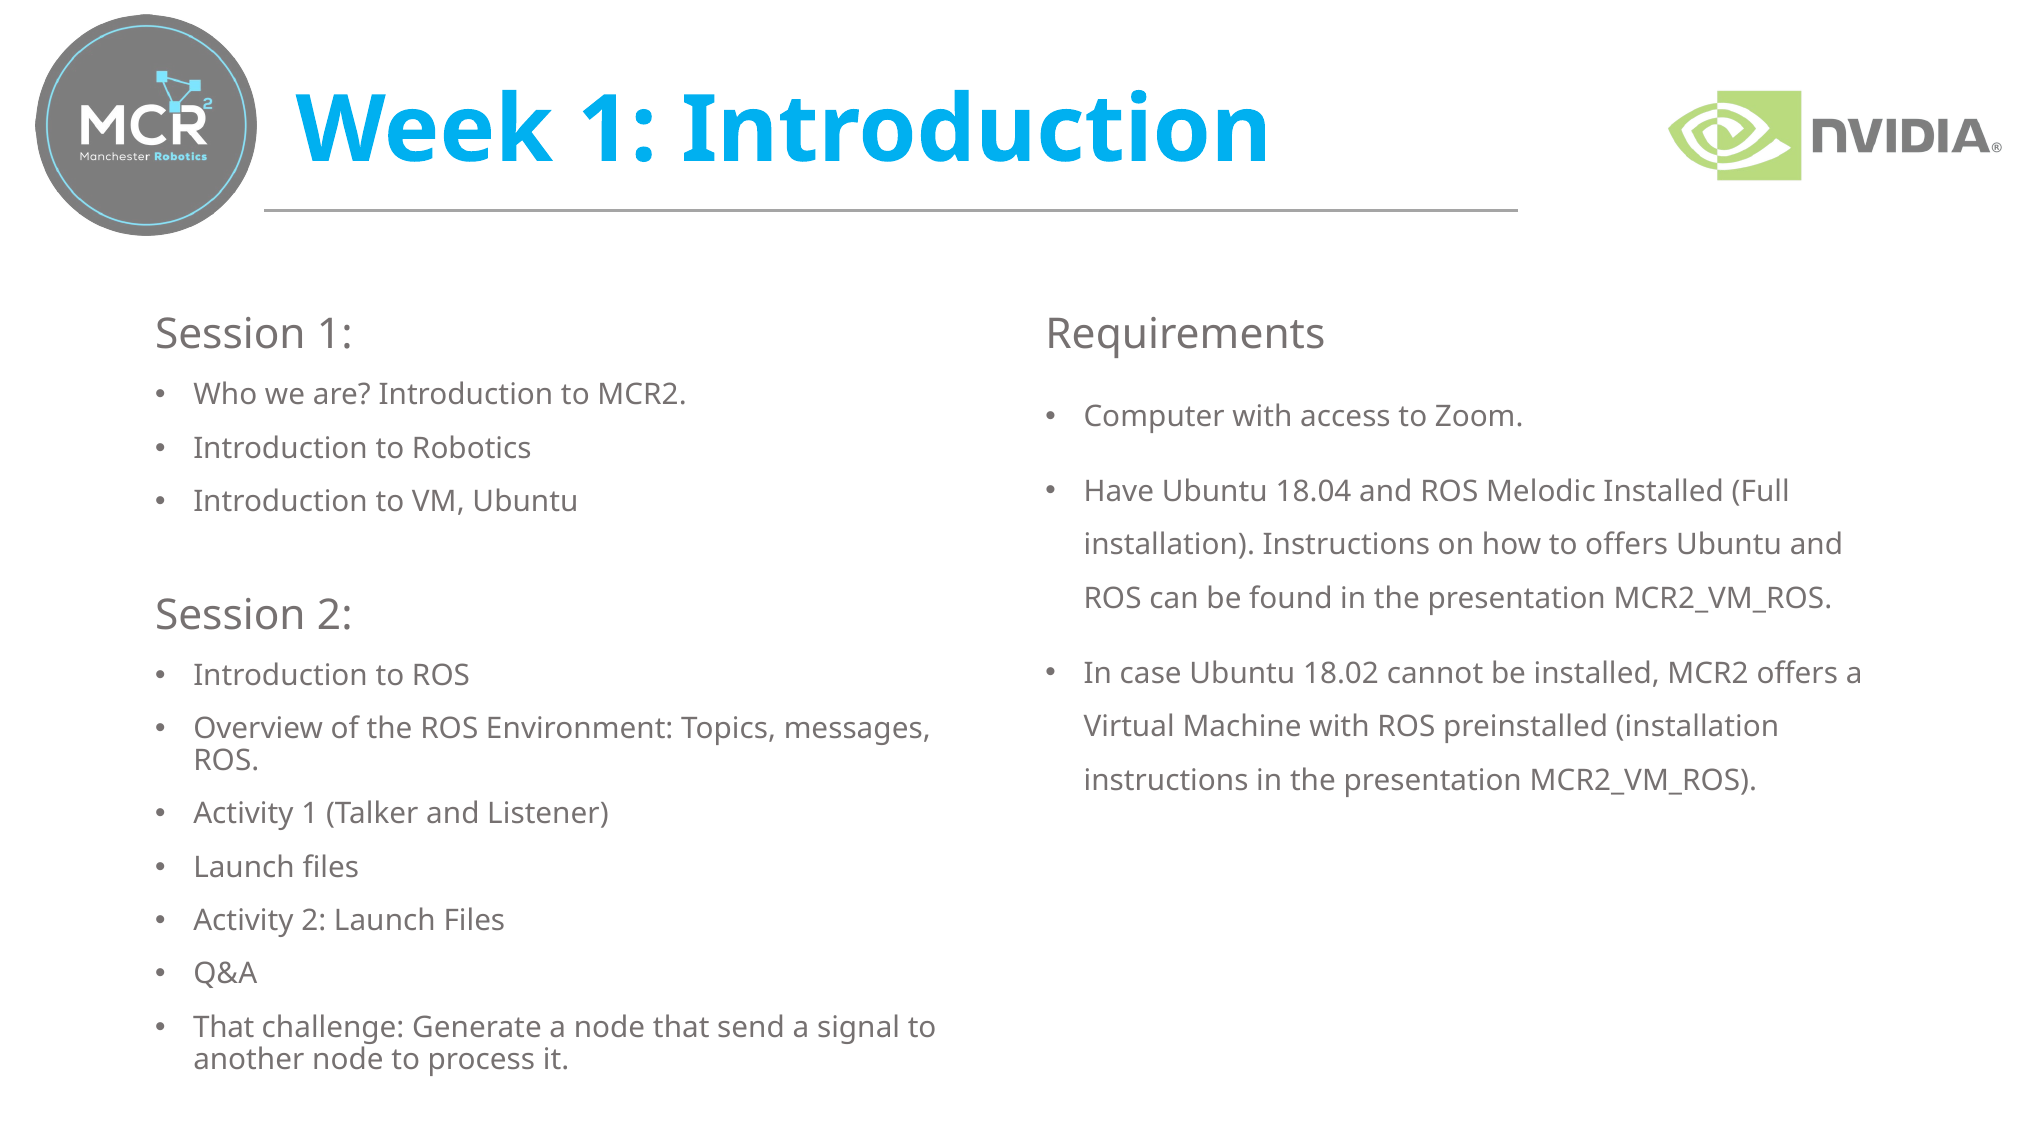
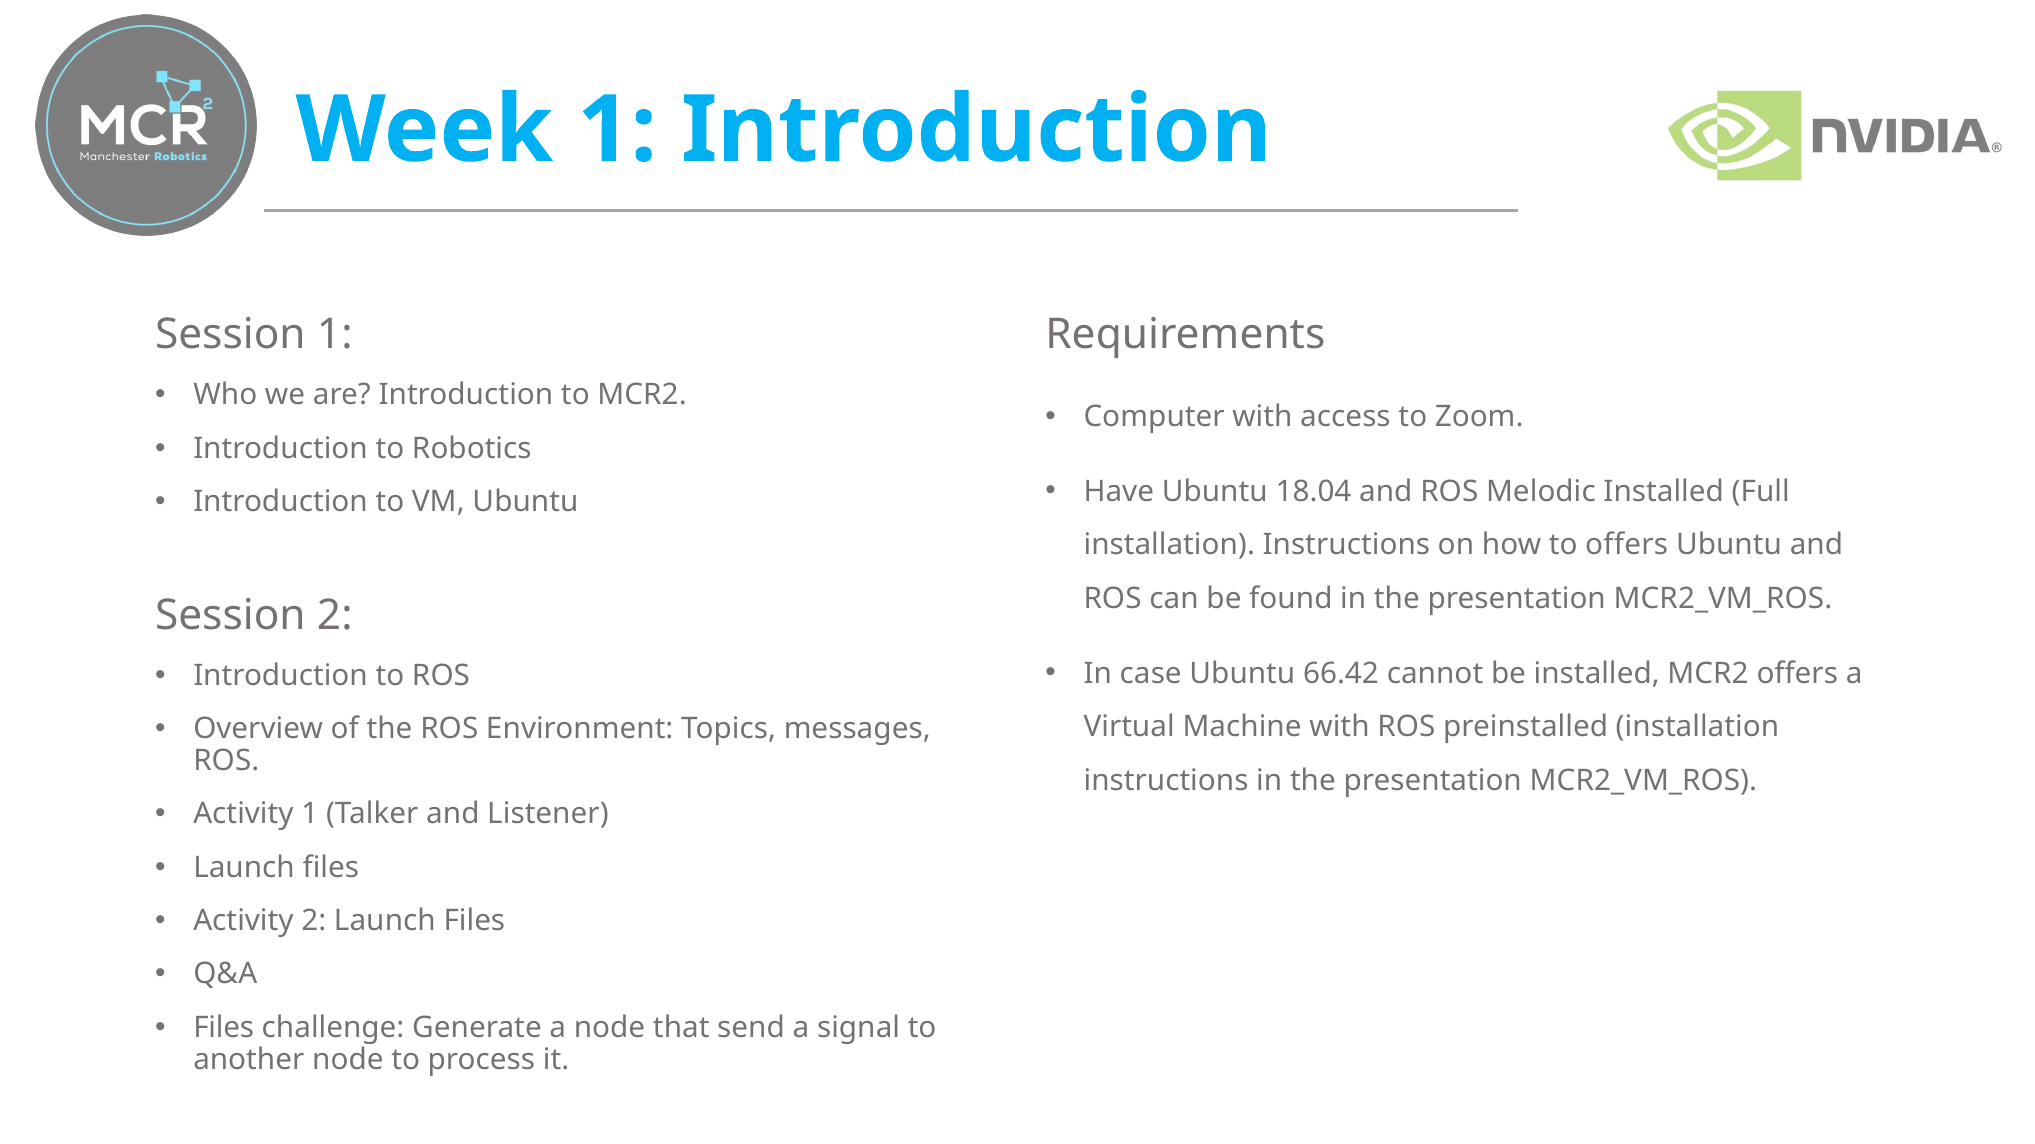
18.02: 18.02 -> 66.42
That at (224, 1028): That -> Files
